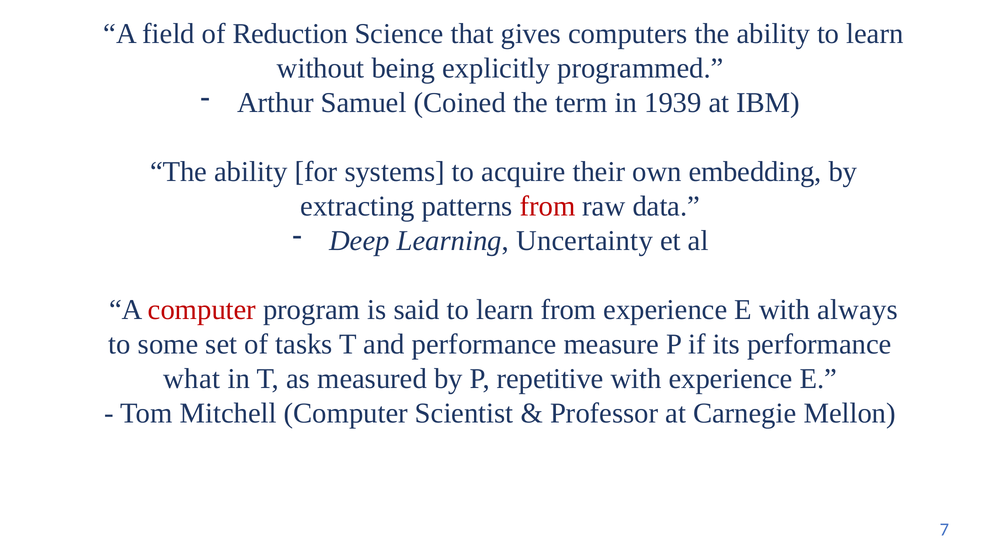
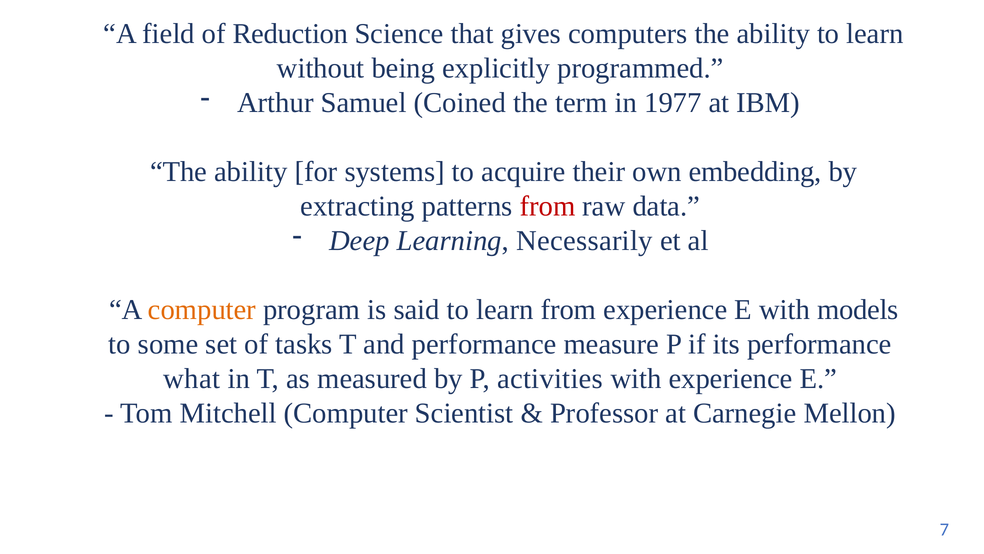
1939: 1939 -> 1977
Uncertainty: Uncertainty -> Necessarily
computer at (202, 310) colour: red -> orange
always: always -> models
repetitive: repetitive -> activities
